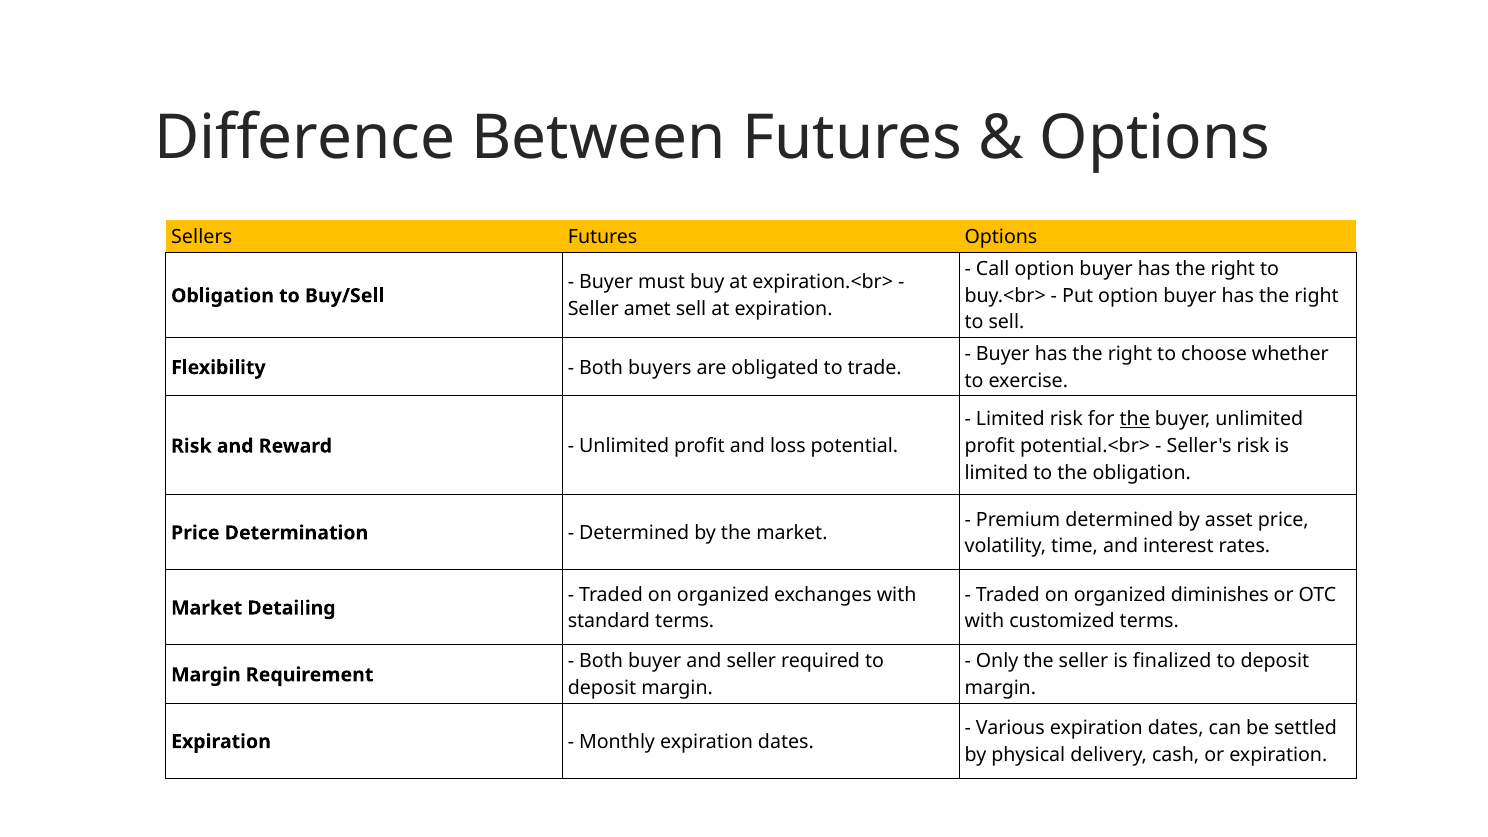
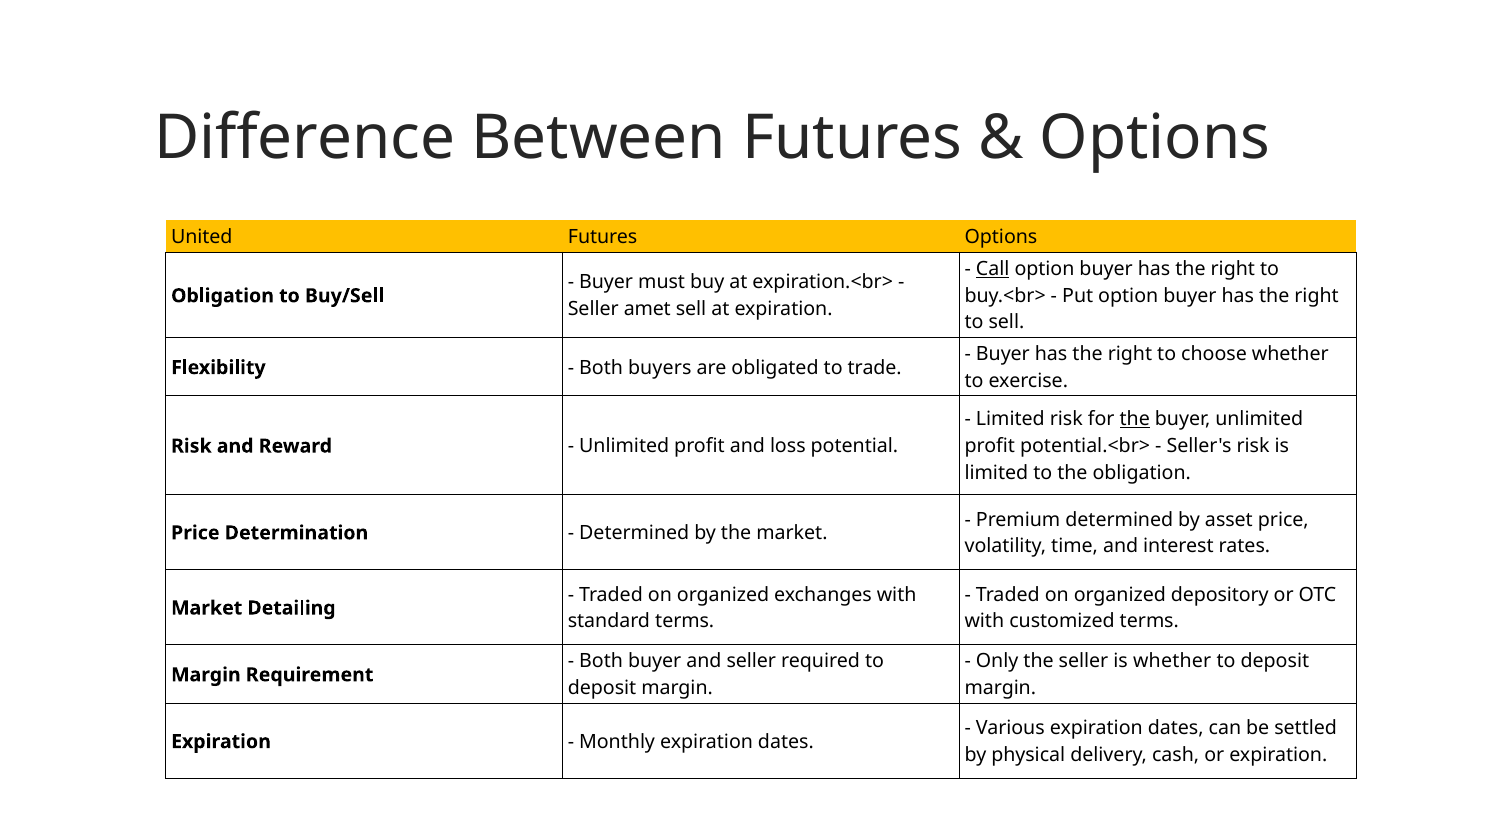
Sellers: Sellers -> United
Call underline: none -> present
diminishes: diminishes -> depository
is finalized: finalized -> whether
